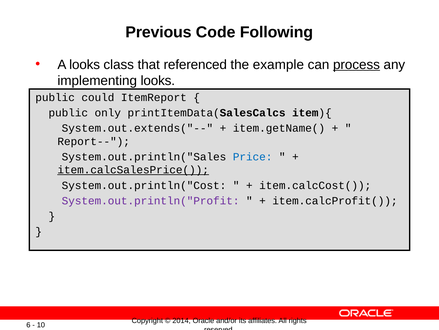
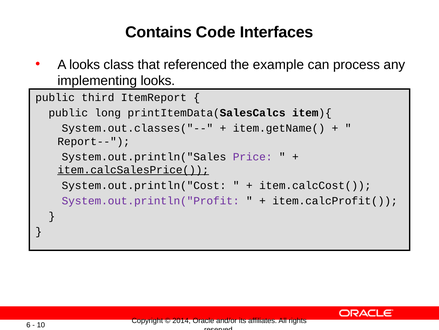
Previous: Previous -> Contains
Following: Following -> Interfaces
process underline: present -> none
could: could -> third
only: only -> long
System.out.extends("--: System.out.extends("-- -> System.out.classes("--
Price colour: blue -> purple
